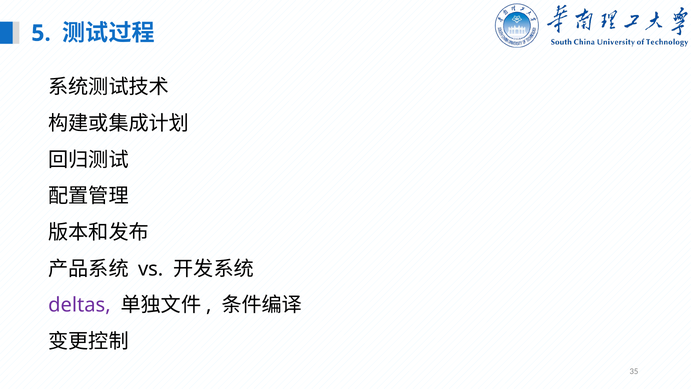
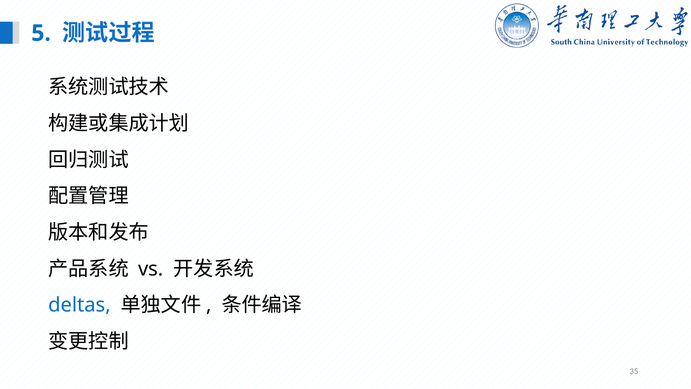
deltas colour: purple -> blue
